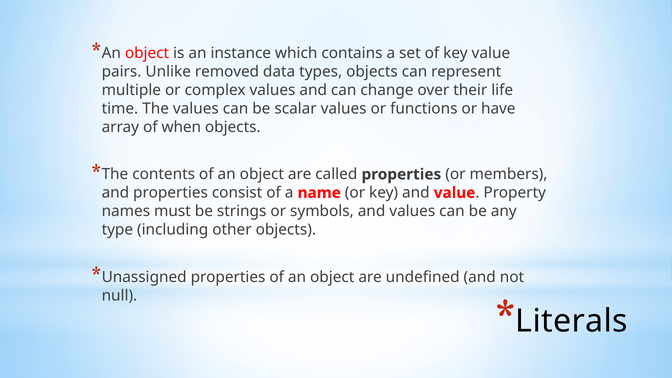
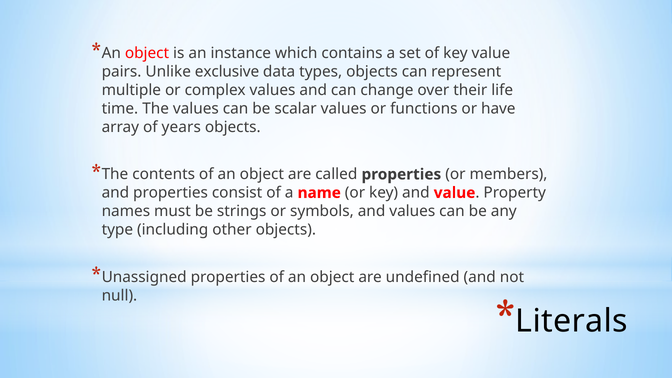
removed: removed -> exclusive
when: when -> years
